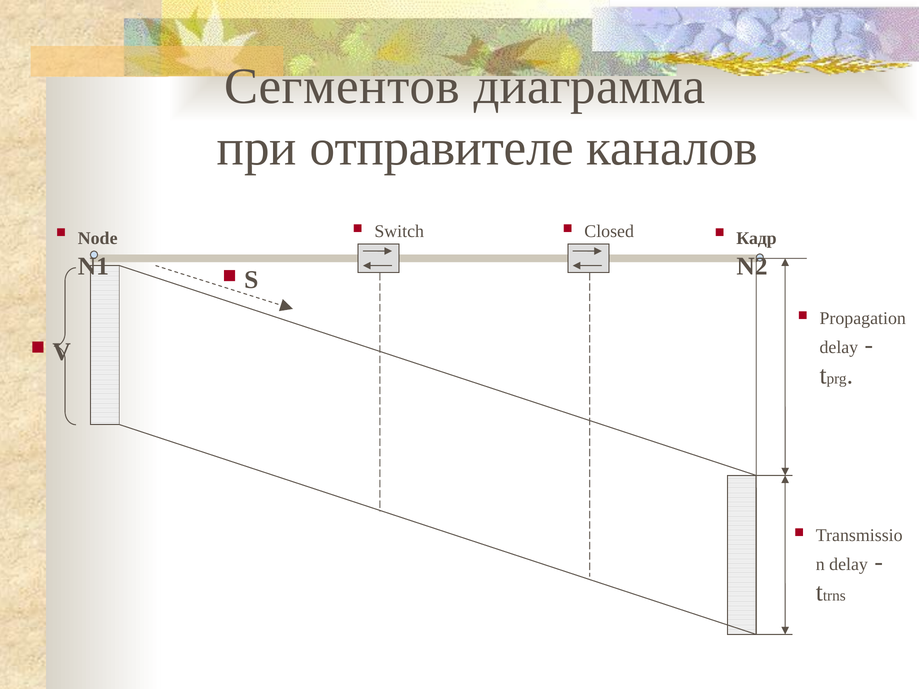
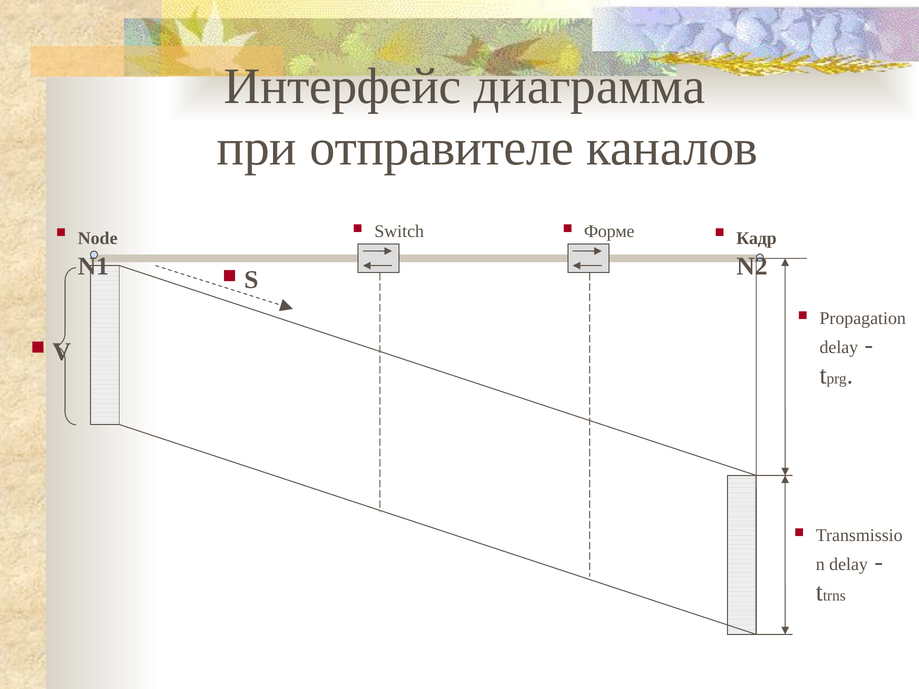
Сегментов: Сегментов -> Интерфейс
Closed: Closed -> Форме
